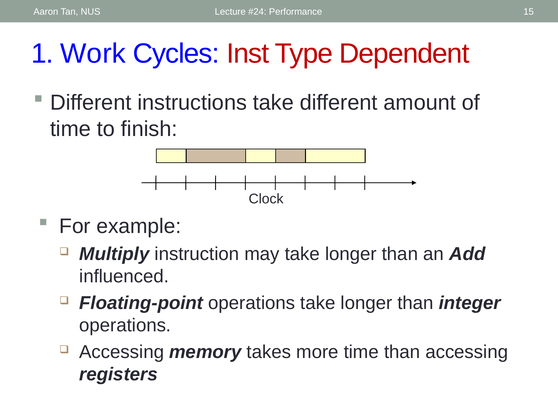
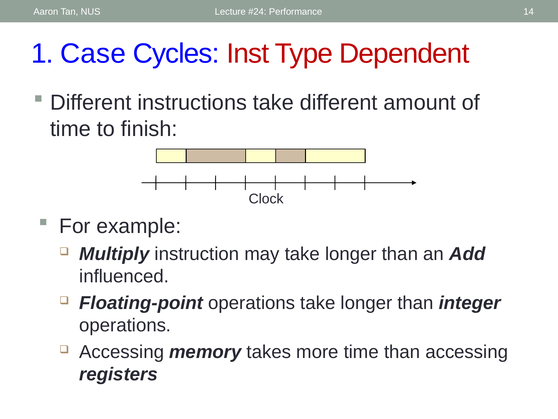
15: 15 -> 14
Work: Work -> Case
